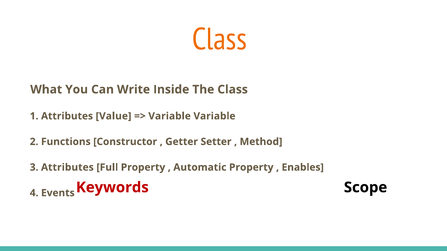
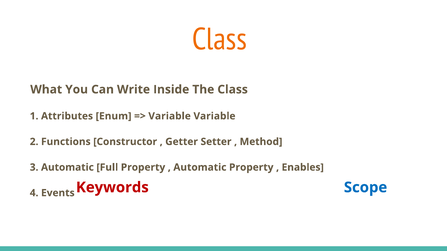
Value: Value -> Enum
3 Attributes: Attributes -> Automatic
Scope colour: black -> blue
